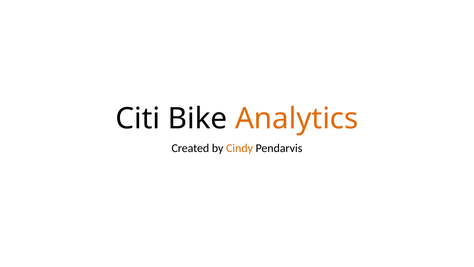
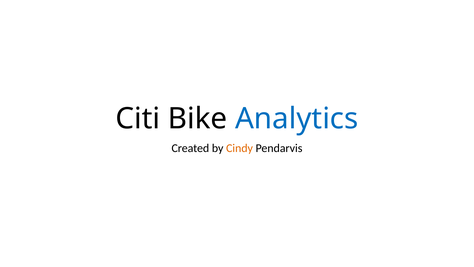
Analytics colour: orange -> blue
